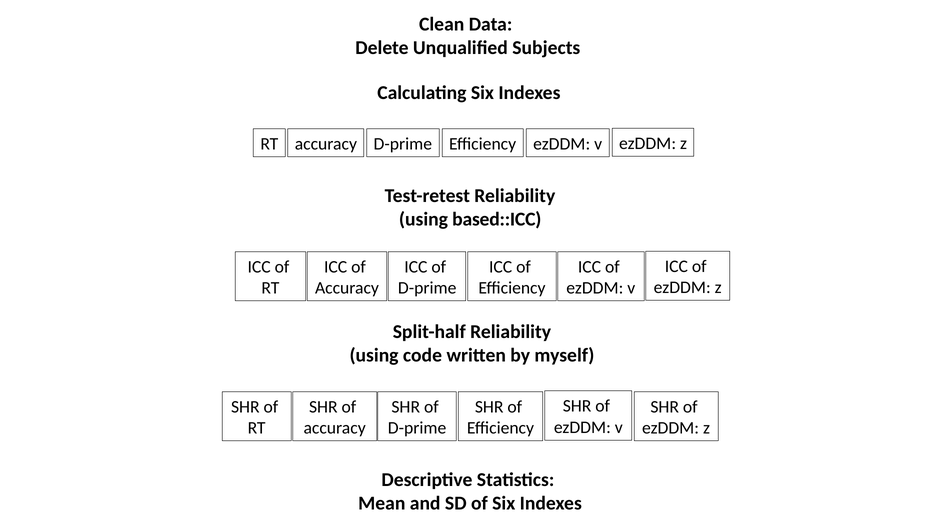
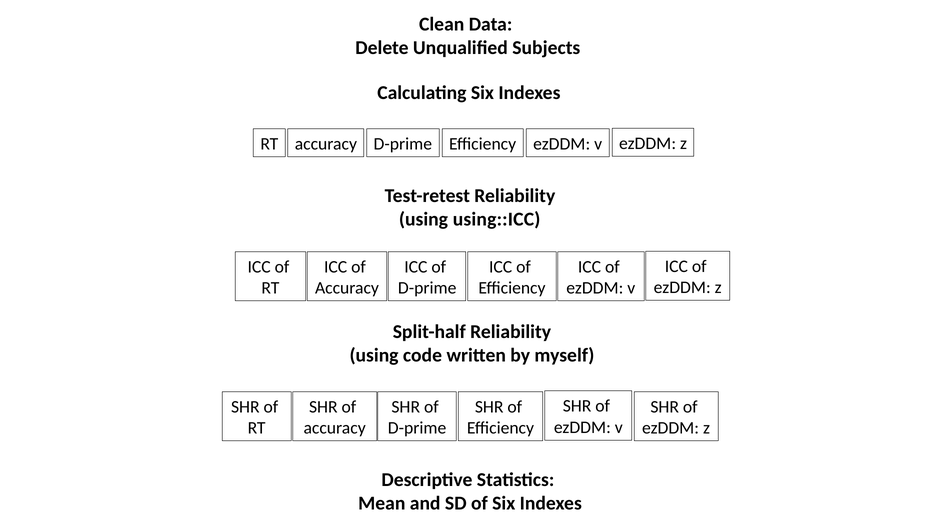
based::ICC: based::ICC -> using::ICC
